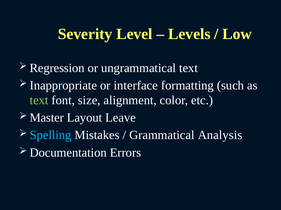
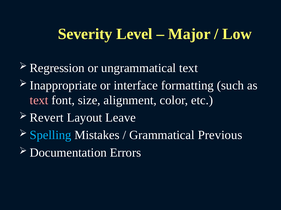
Levels: Levels -> Major
text at (39, 101) colour: light green -> pink
Master: Master -> Revert
Analysis: Analysis -> Previous
